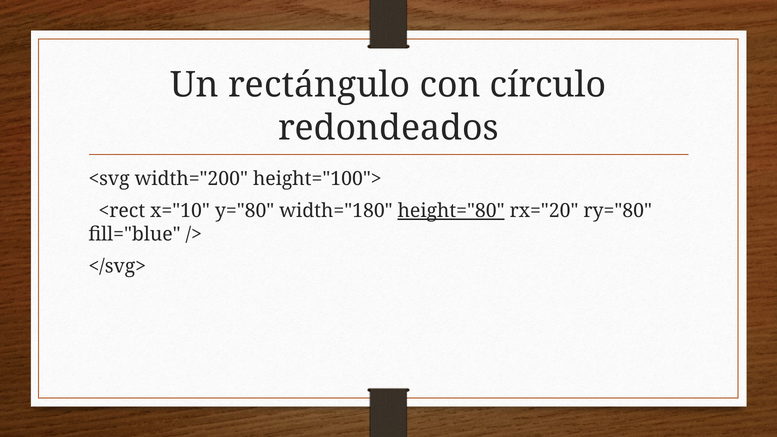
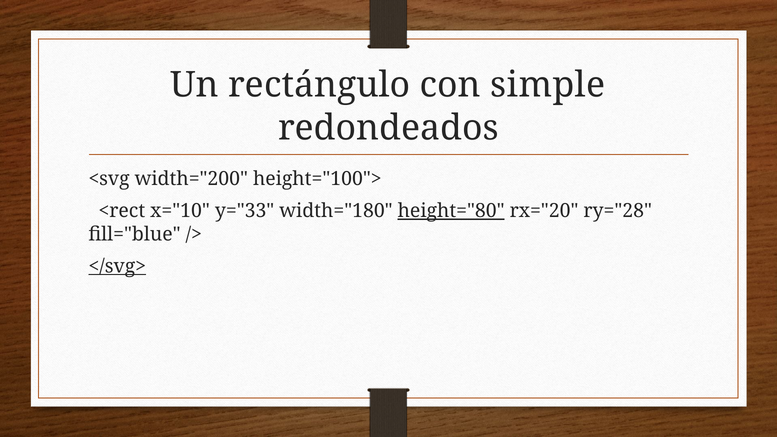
círculo: círculo -> simple
y="80: y="80 -> y="33
ry="80: ry="80 -> ry="28
</svg> underline: none -> present
